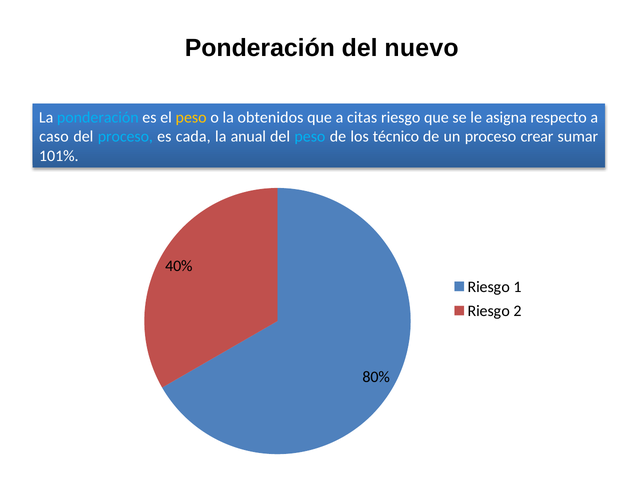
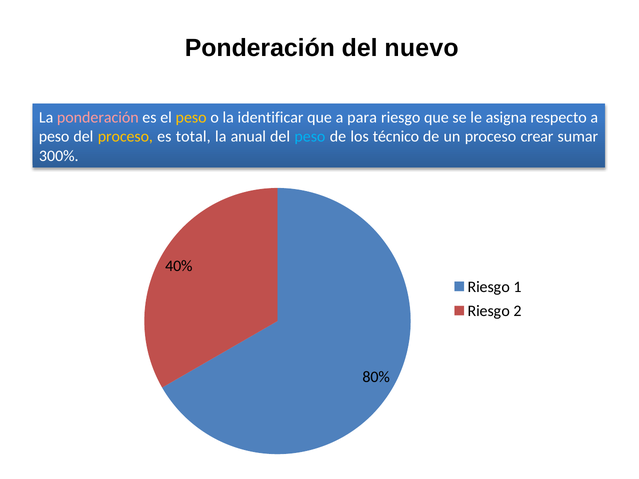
ponderación at (98, 118) colour: light blue -> pink
obtenidos: obtenidos -> identificar
citas: citas -> para
caso at (54, 137): caso -> peso
proceso at (125, 137) colour: light blue -> yellow
cada: cada -> total
101%: 101% -> 300%
